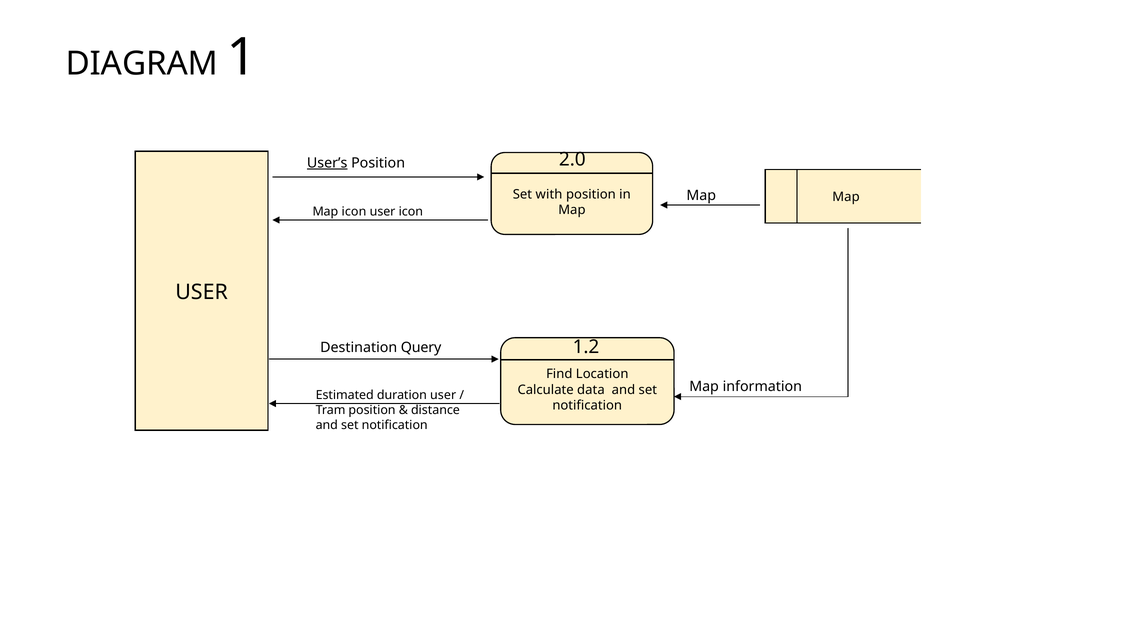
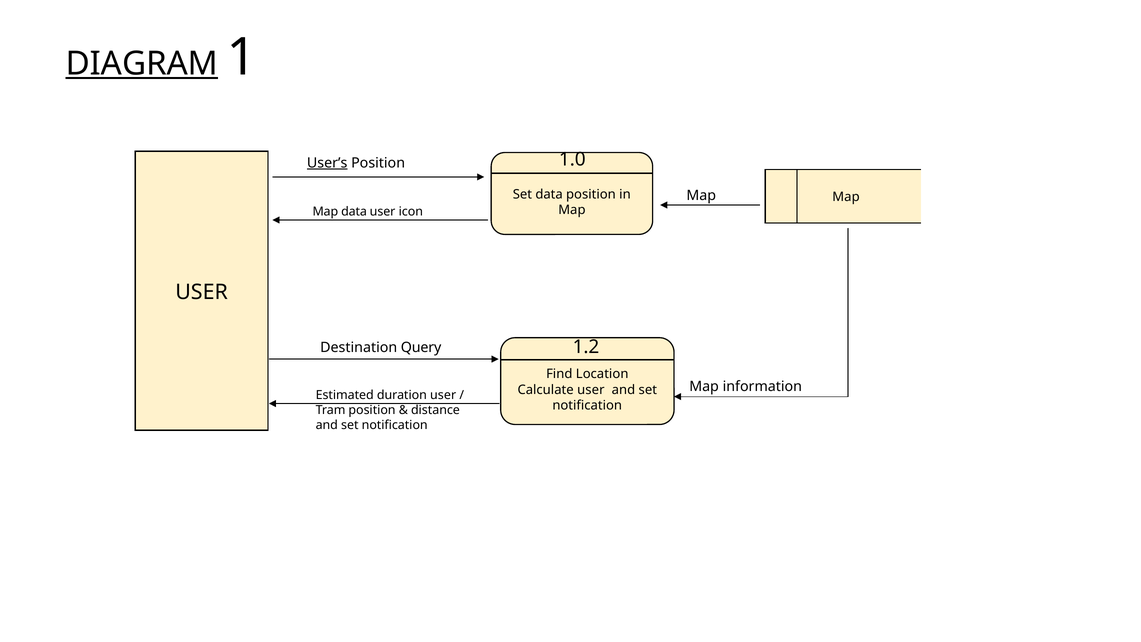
DIAGRAM underline: none -> present
2.0: 2.0 -> 1.0
Set with: with -> data
Map icon: icon -> data
Calculate data: data -> user
